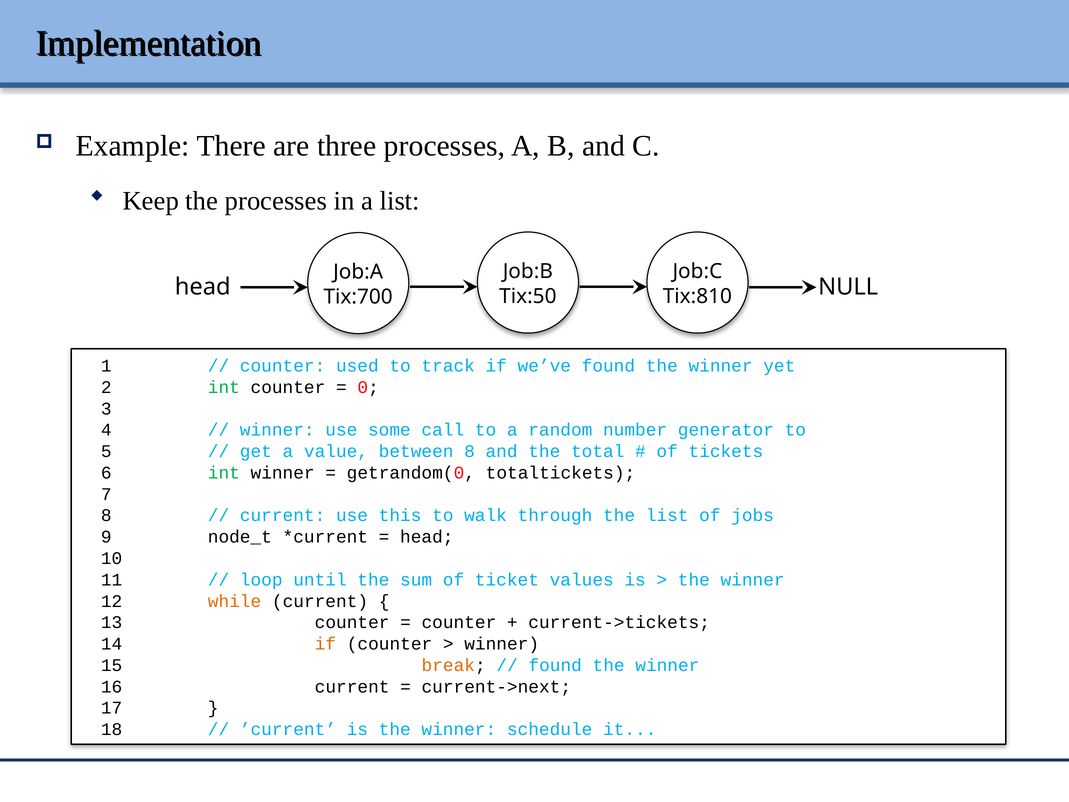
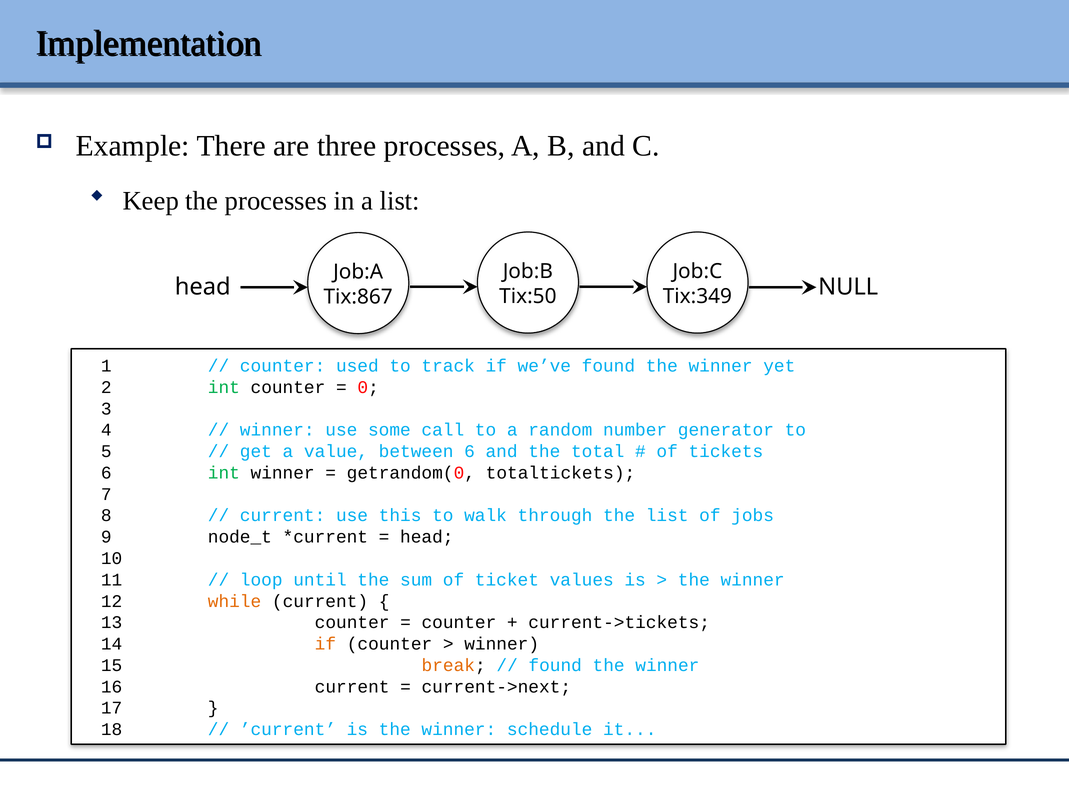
Tix:810: Tix:810 -> Tix:349
Tix:700: Tix:700 -> Tix:867
between 8: 8 -> 6
